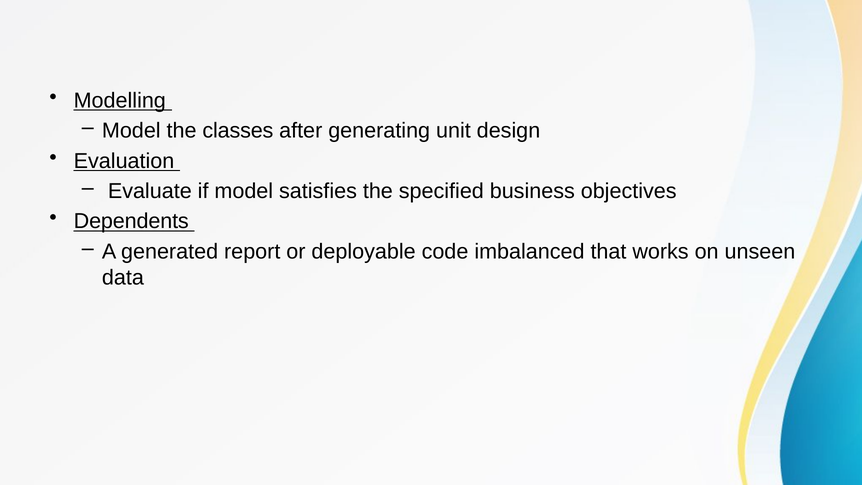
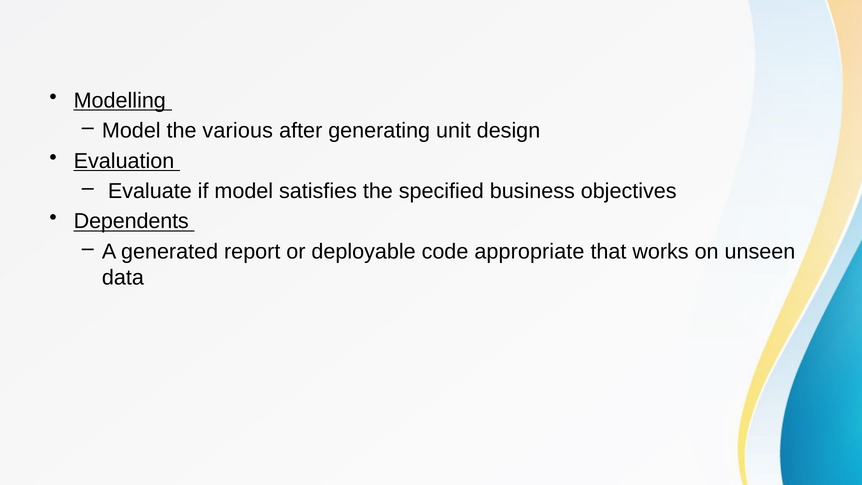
classes: classes -> various
imbalanced: imbalanced -> appropriate
